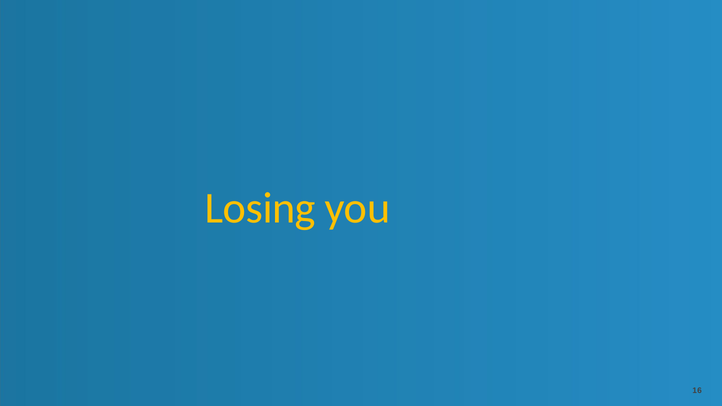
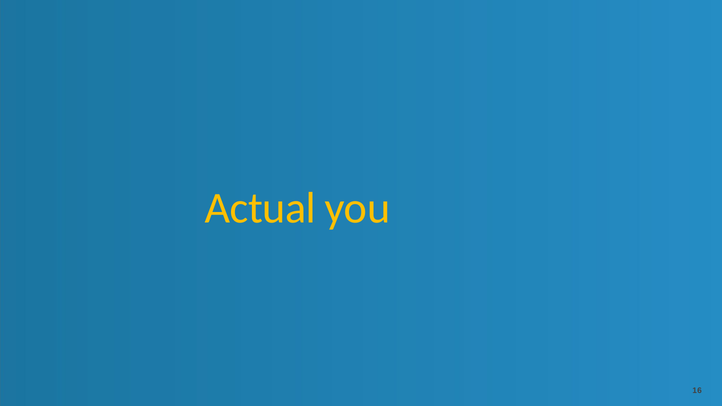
Losing: Losing -> Actual
